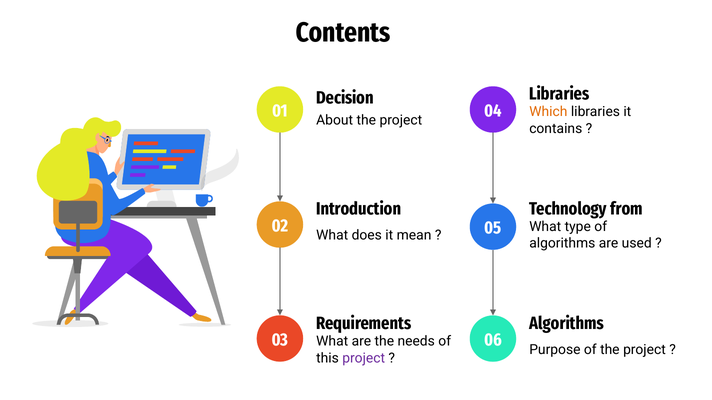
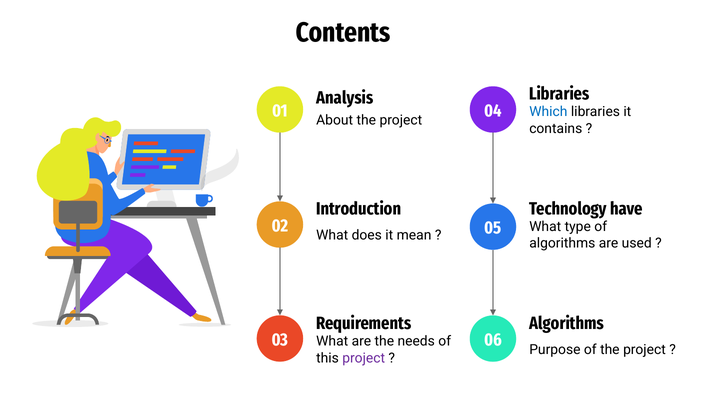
Decision: Decision -> Analysis
Which colour: orange -> blue
from: from -> have
